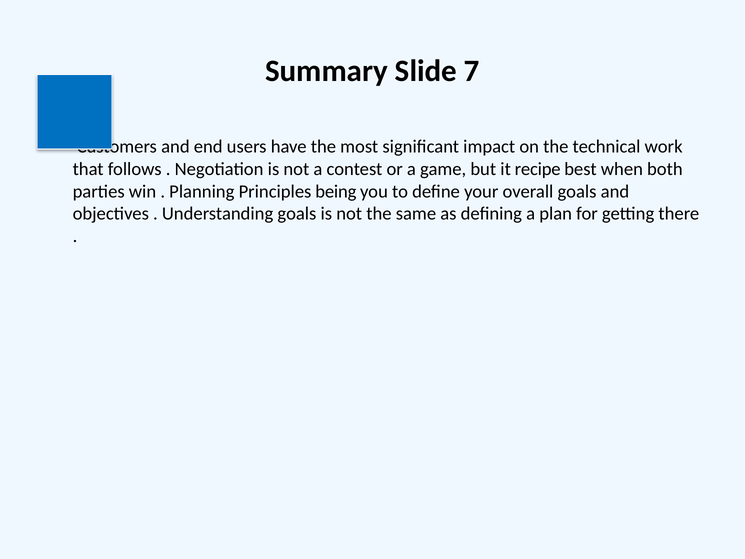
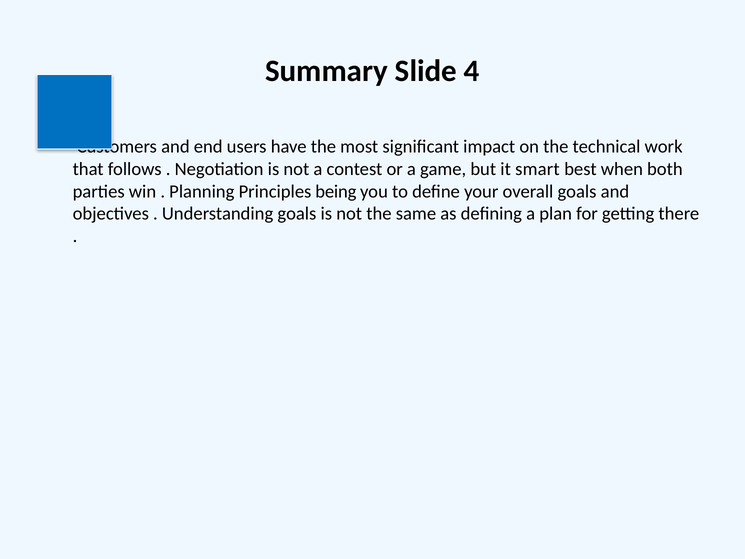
7: 7 -> 4
recipe: recipe -> smart
